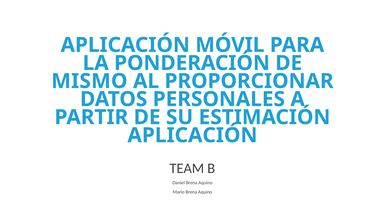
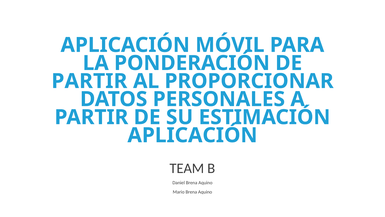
MISMO at (89, 81): MISMO -> PARTIR
